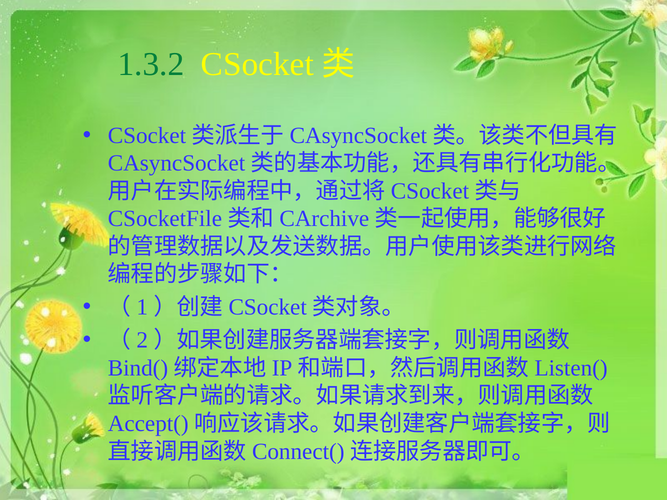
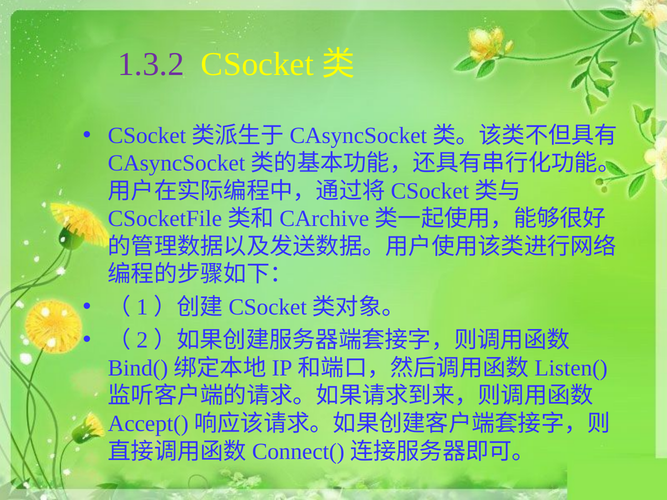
1.3.2 colour: green -> purple
